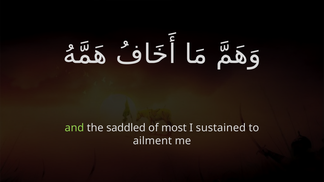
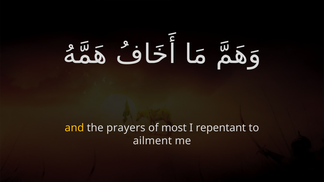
and colour: light green -> yellow
saddled: saddled -> prayers
sustained: sustained -> repentant
